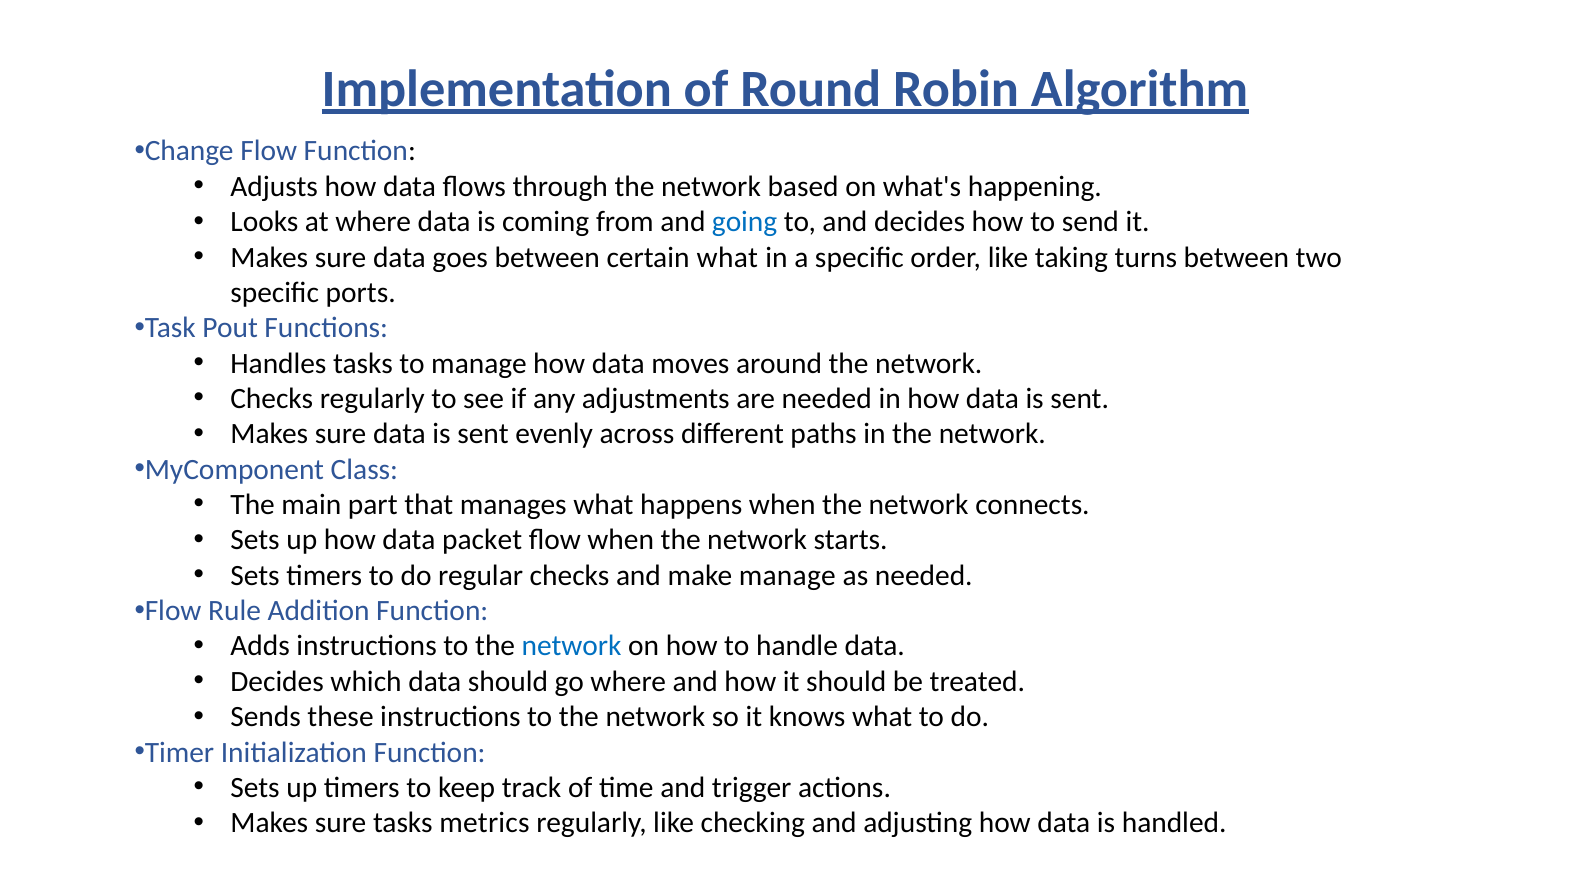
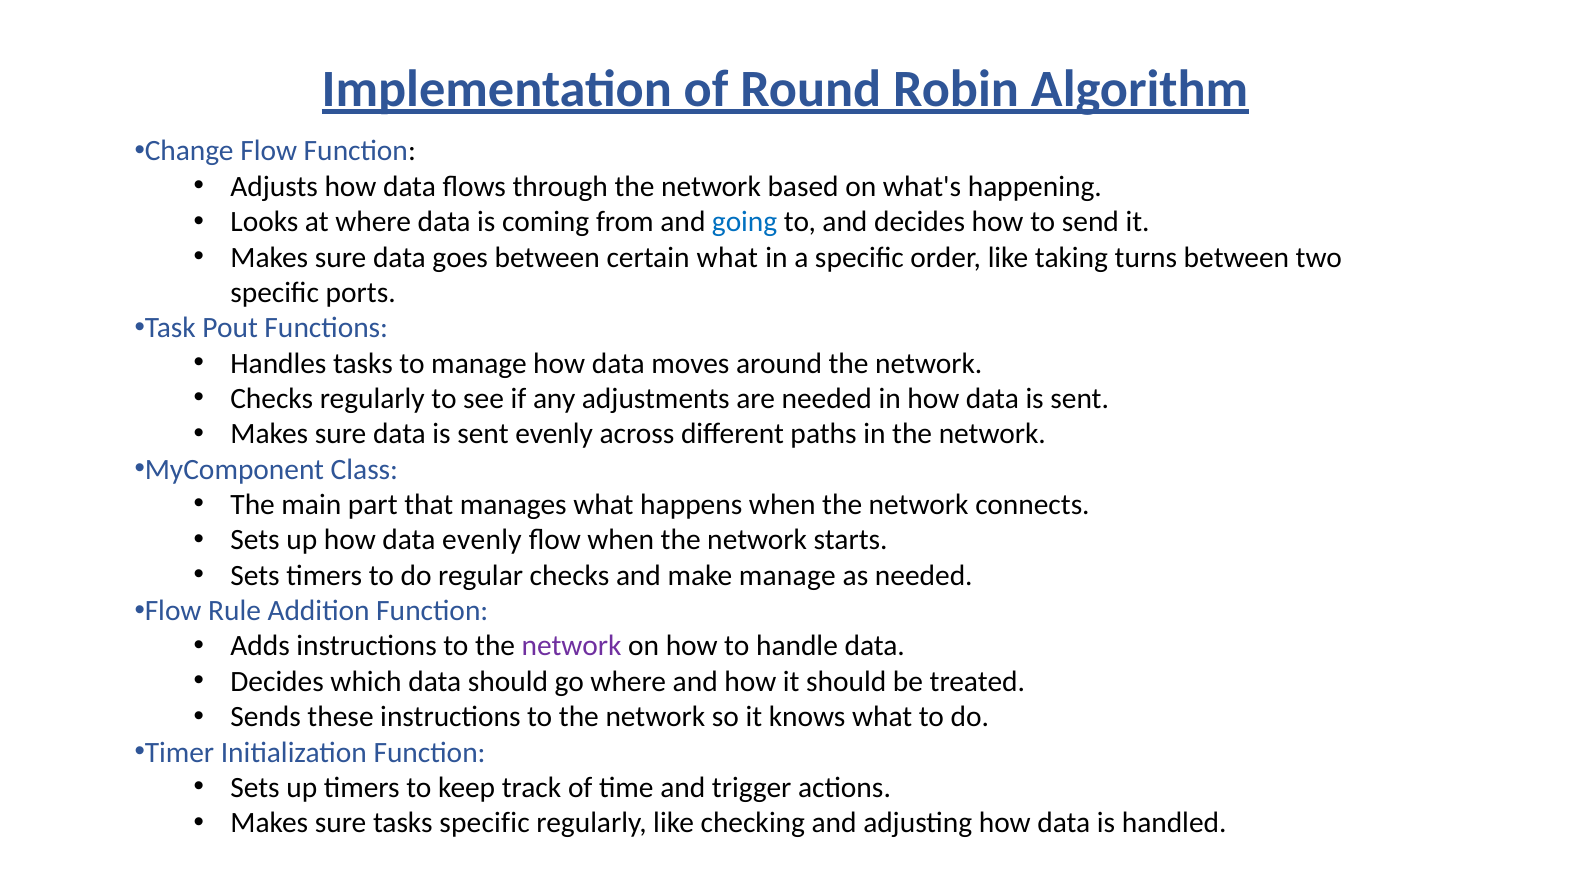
data packet: packet -> evenly
network at (572, 646) colour: blue -> purple
tasks metrics: metrics -> specific
